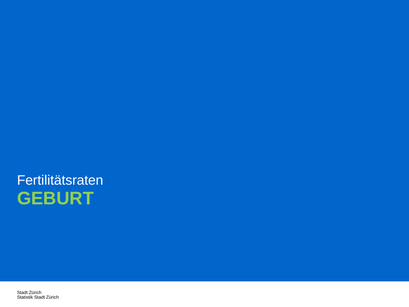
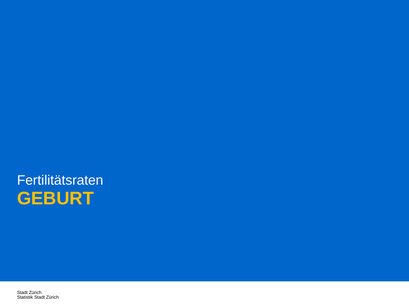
GEBURT colour: light green -> yellow
